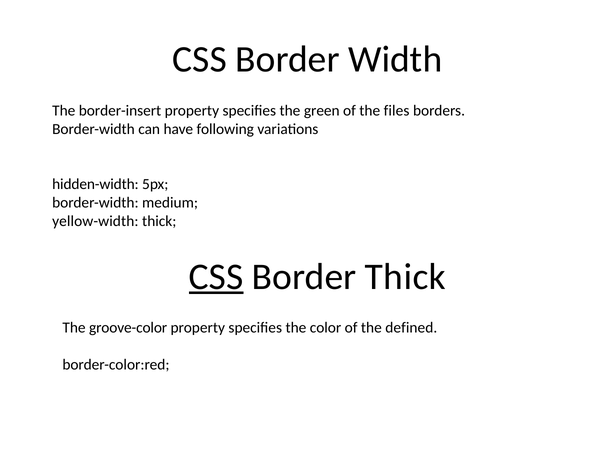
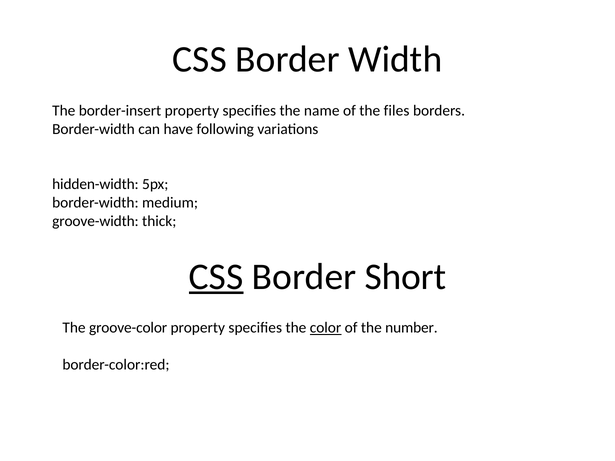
green: green -> name
yellow-width: yellow-width -> groove-width
Border Thick: Thick -> Short
color underline: none -> present
defined: defined -> number
